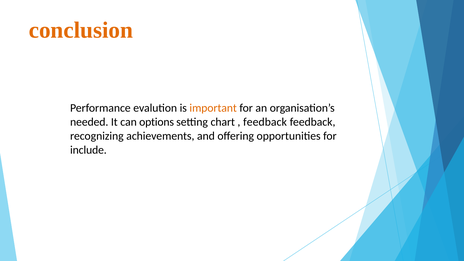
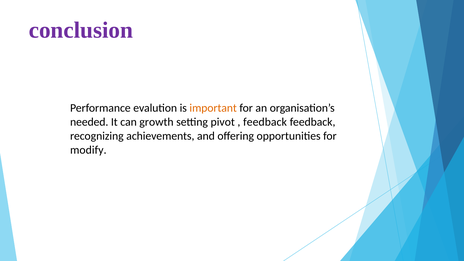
conclusion colour: orange -> purple
options: options -> growth
chart: chart -> pivot
include: include -> modify
